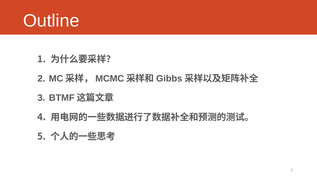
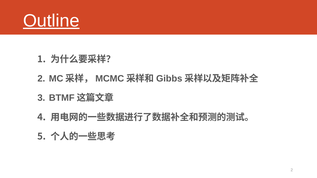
Outline underline: none -> present
